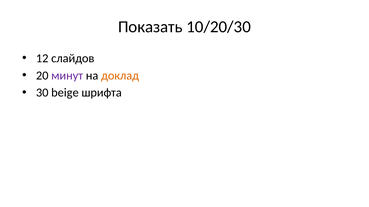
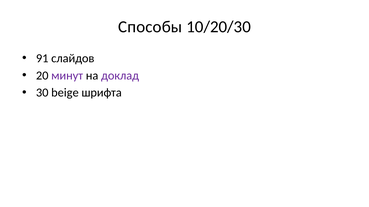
Показать: Показать -> Способы
12: 12 -> 91
доклад colour: orange -> purple
